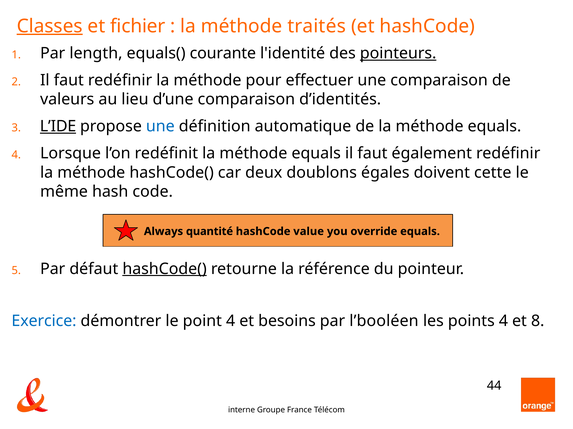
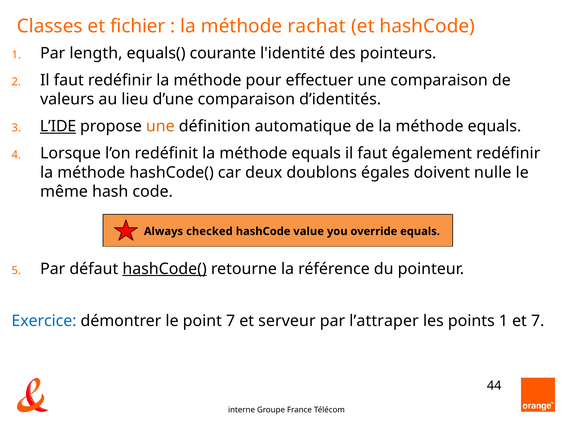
Classes underline: present -> none
traités: traités -> rachat
pointeurs underline: present -> none
une at (160, 127) colour: blue -> orange
cette: cette -> nulle
quantité: quantité -> checked
point 4: 4 -> 7
besoins: besoins -> serveur
l’booléen: l’booléen -> l’attraper
points 4: 4 -> 1
et 8: 8 -> 7
